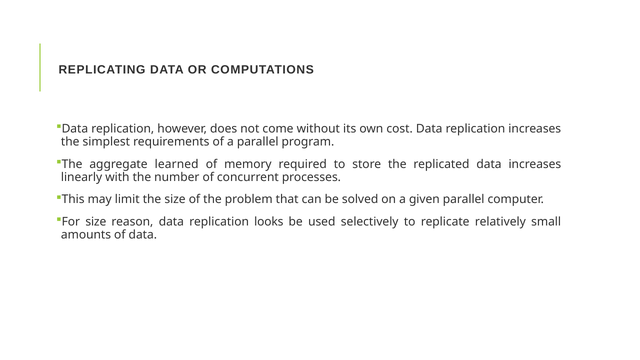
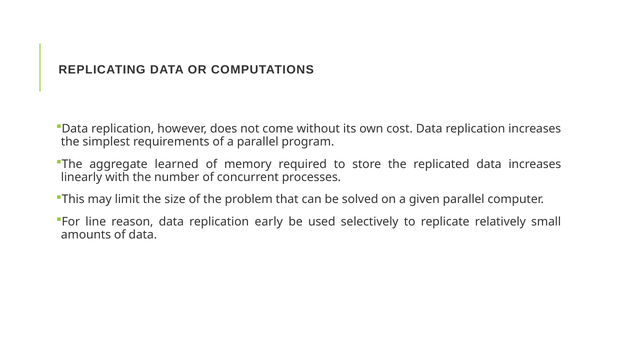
For size: size -> line
looks: looks -> early
